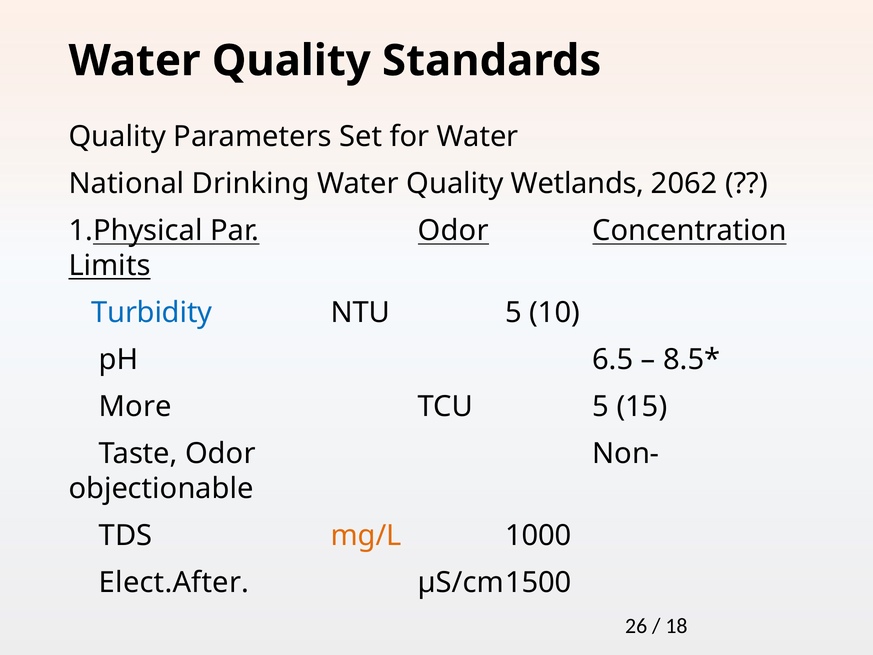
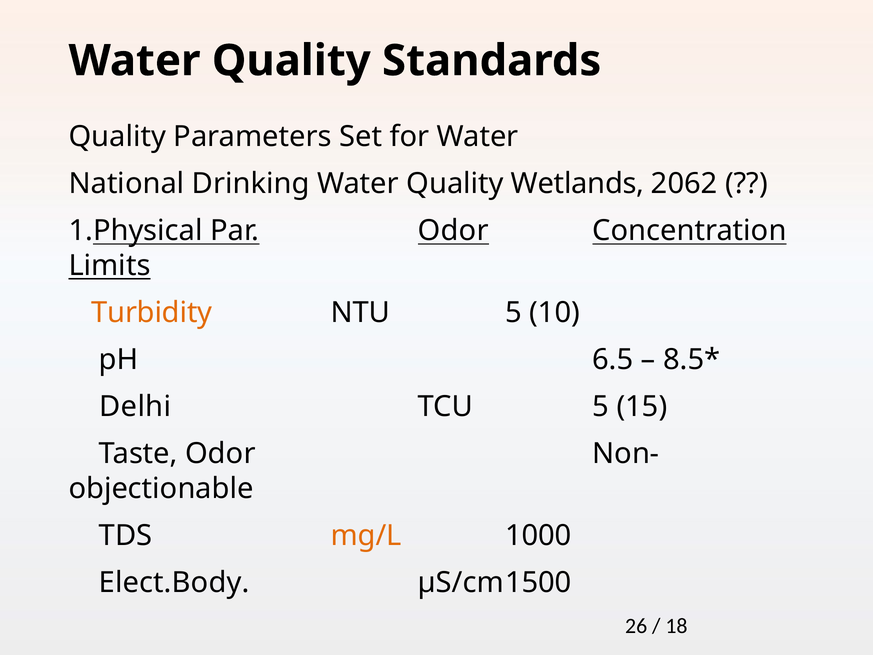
Turbidity colour: blue -> orange
More: More -> Delhi
Elect.After: Elect.After -> Elect.Body
